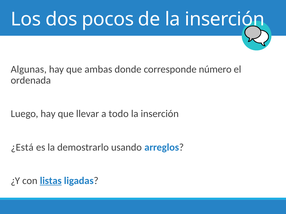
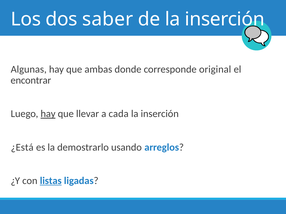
pocos: pocos -> saber
número: número -> original
ordenada: ordenada -> encontrar
hay at (48, 114) underline: none -> present
todo: todo -> cada
